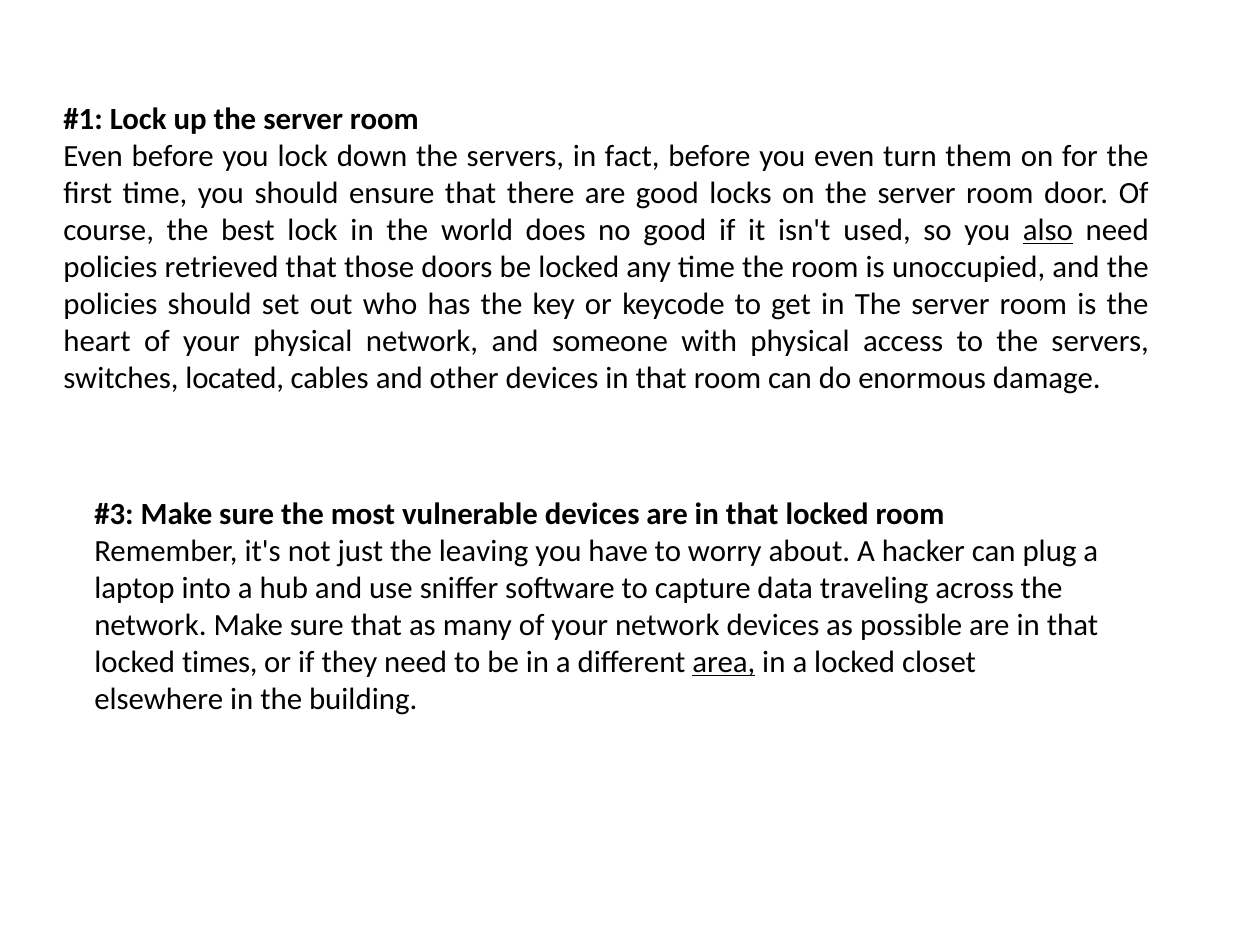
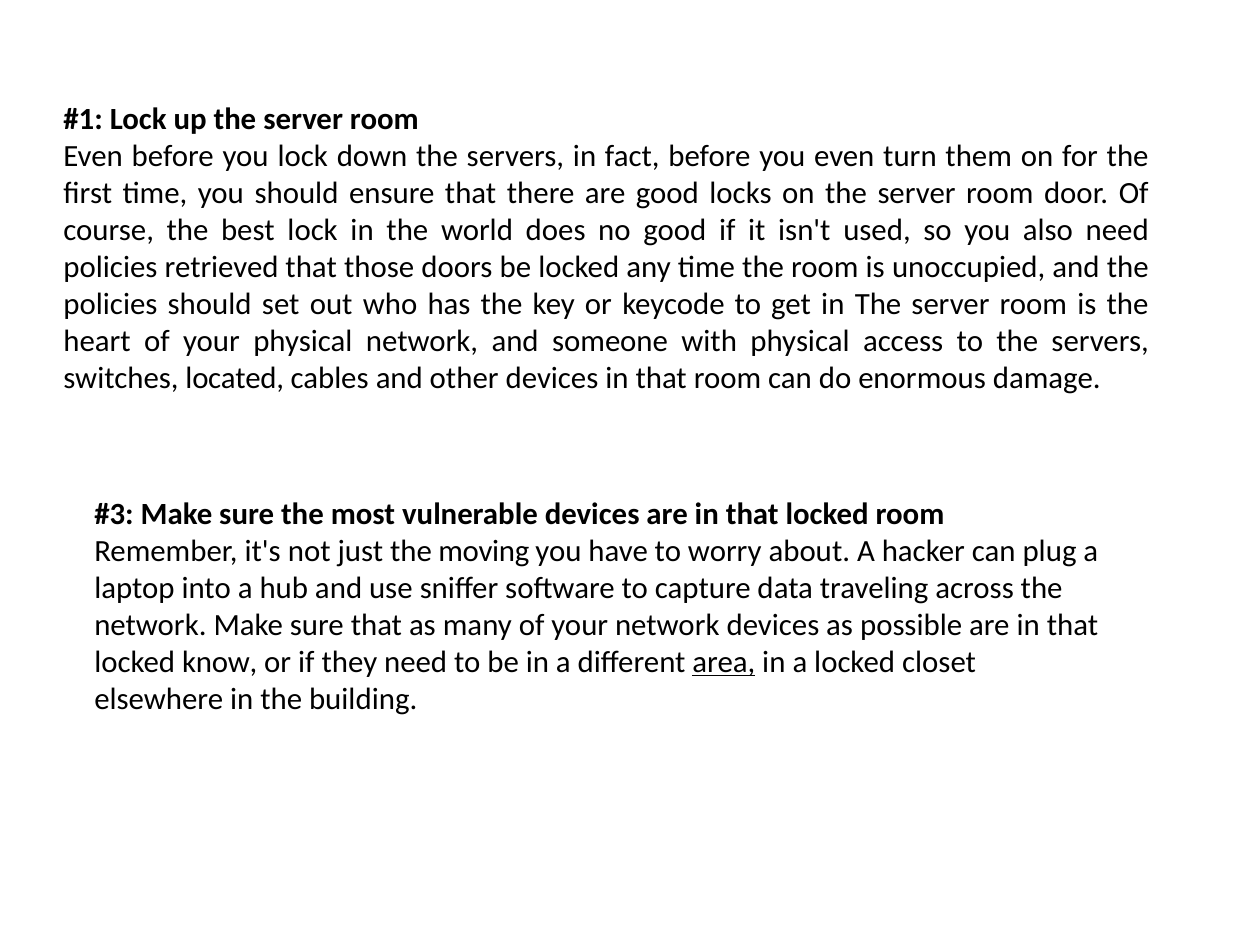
also underline: present -> none
leaving: leaving -> moving
times: times -> know
